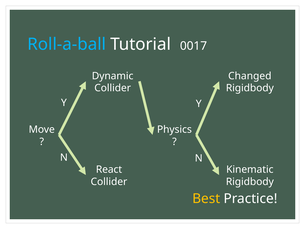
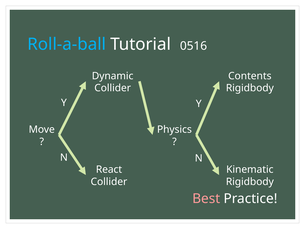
0017: 0017 -> 0516
Changed: Changed -> Contents
Best colour: yellow -> pink
